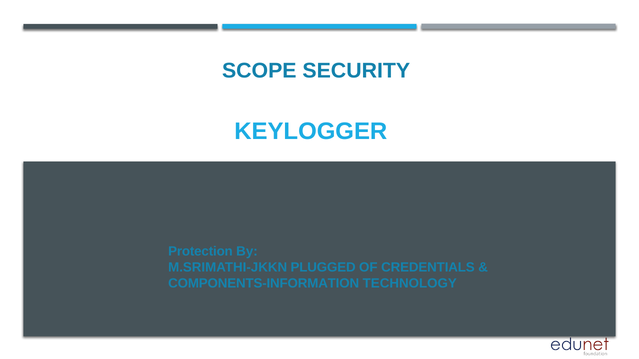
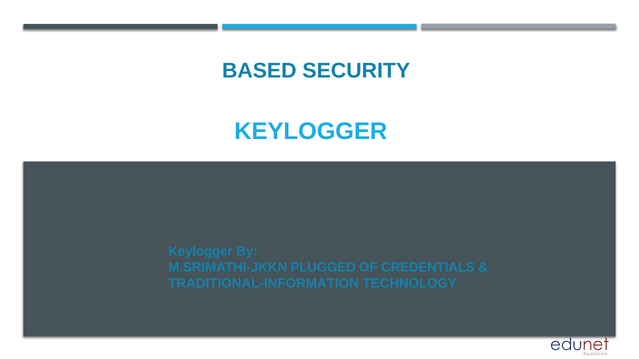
SCOPE: SCOPE -> BASED
Protection at (200, 252): Protection -> Keylogger
COMPONENTS-INFORMATION: COMPONENTS-INFORMATION -> TRADITIONAL-INFORMATION
